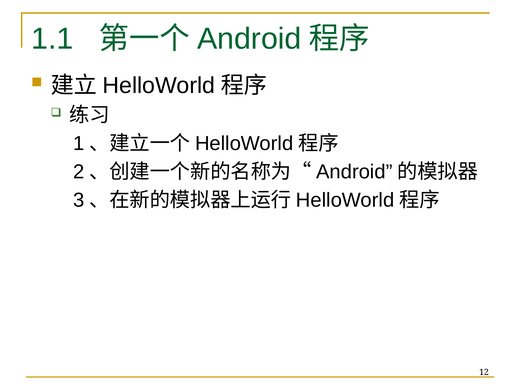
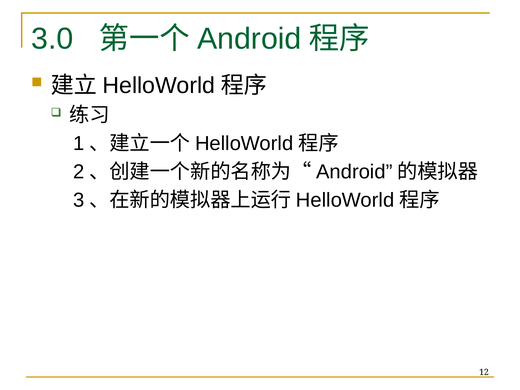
1.1: 1.1 -> 3.0
